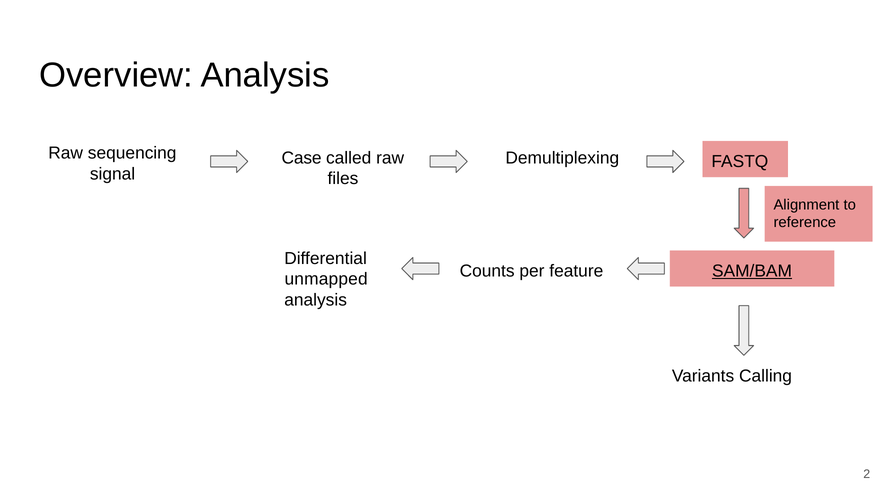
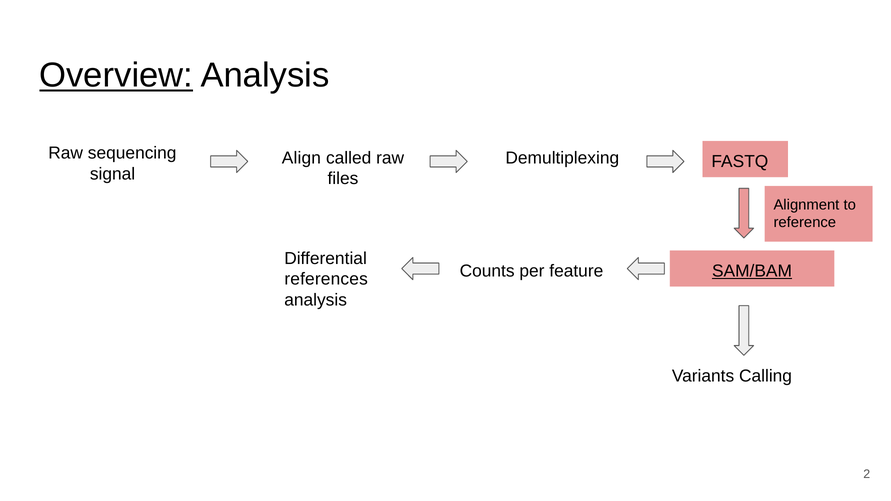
Overview underline: none -> present
Case: Case -> Align
unmapped: unmapped -> references
